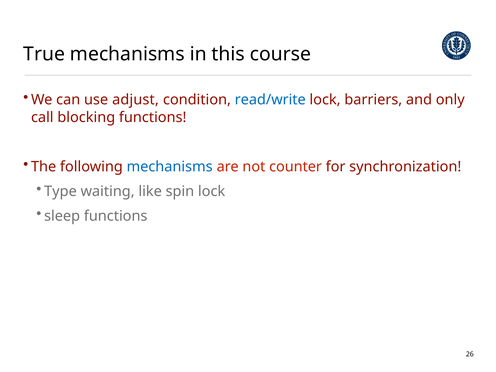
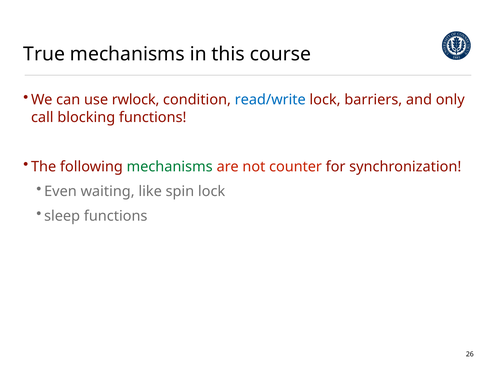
adjust: adjust -> rwlock
mechanisms at (170, 167) colour: blue -> green
Type: Type -> Even
